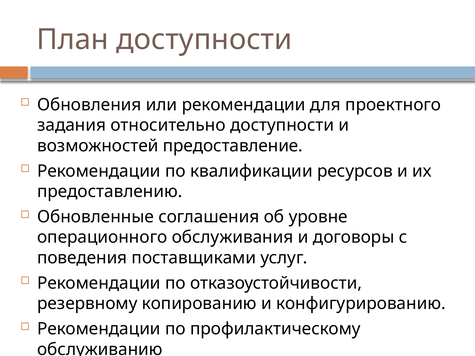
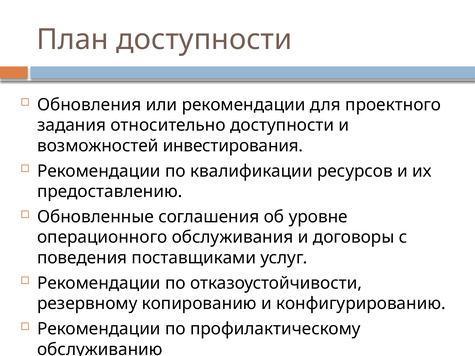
предоставление: предоставление -> инвестирования
